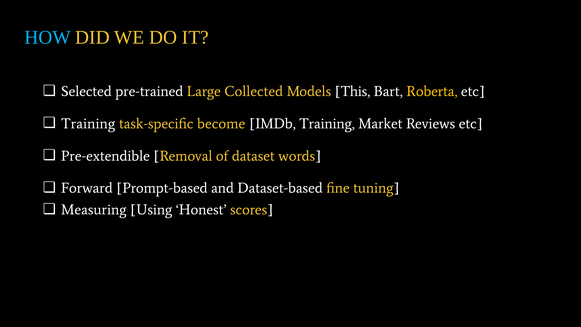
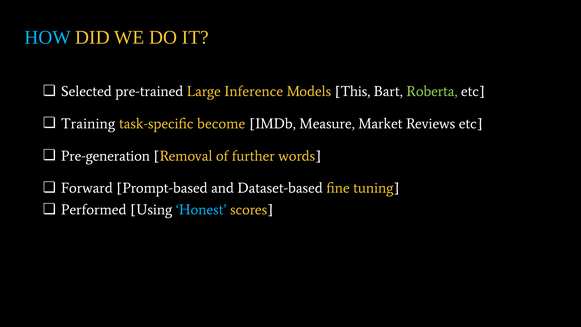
Collected: Collected -> Inference
Roberta colour: yellow -> light green
IMDb Training: Training -> Measure
Pre-extendible: Pre-extendible -> Pre-generation
dataset: dataset -> further
Measuring: Measuring -> Performed
Honest colour: white -> light blue
